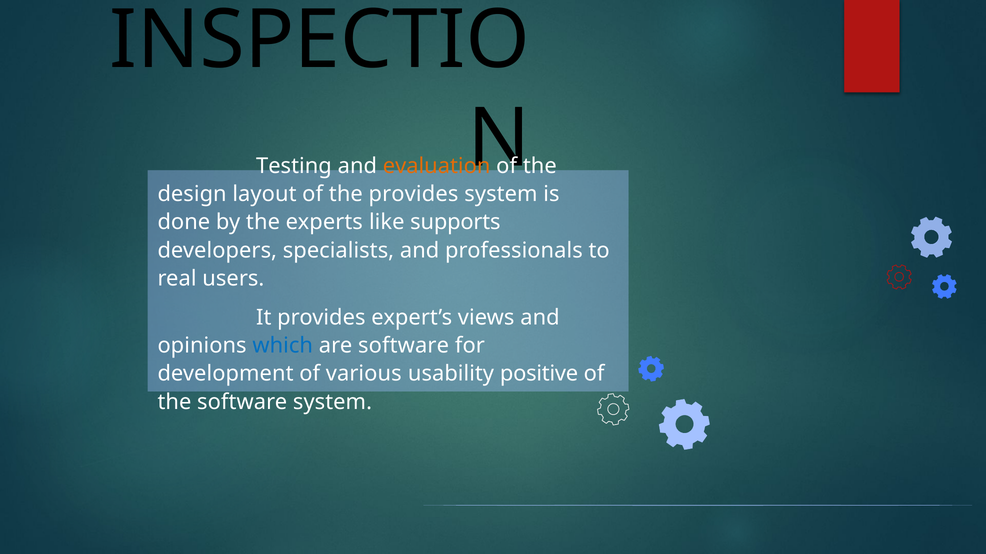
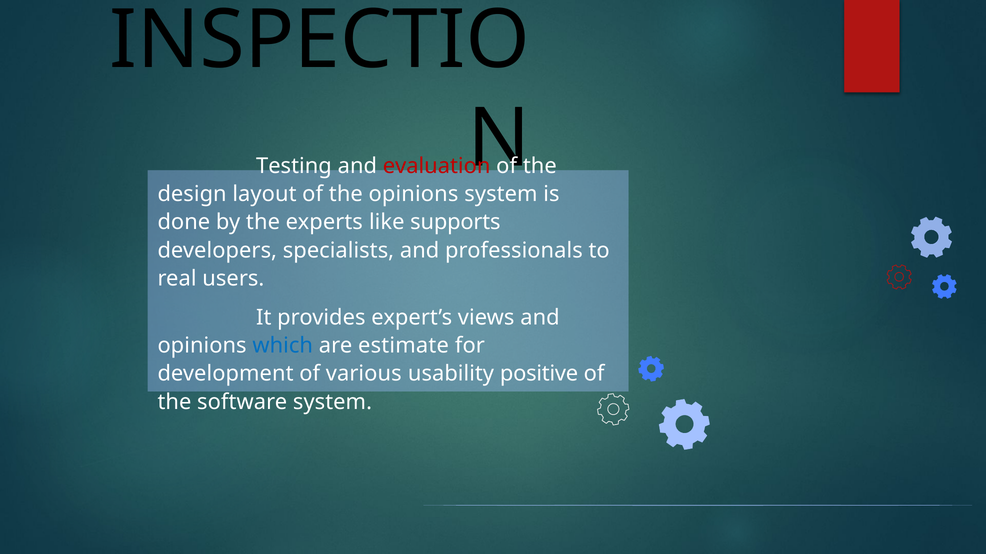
evaluation colour: orange -> red
the provides: provides -> opinions
are software: software -> estimate
